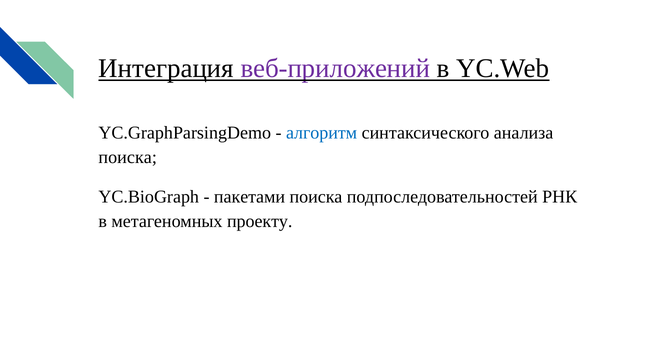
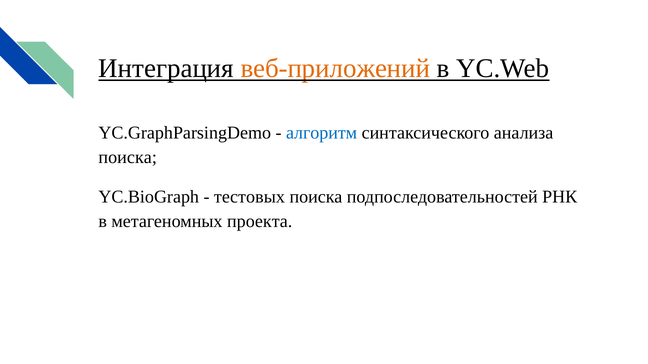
веб-приложений colour: purple -> orange
пакетами: пакетами -> тестовых
проекту: проекту -> проекта
